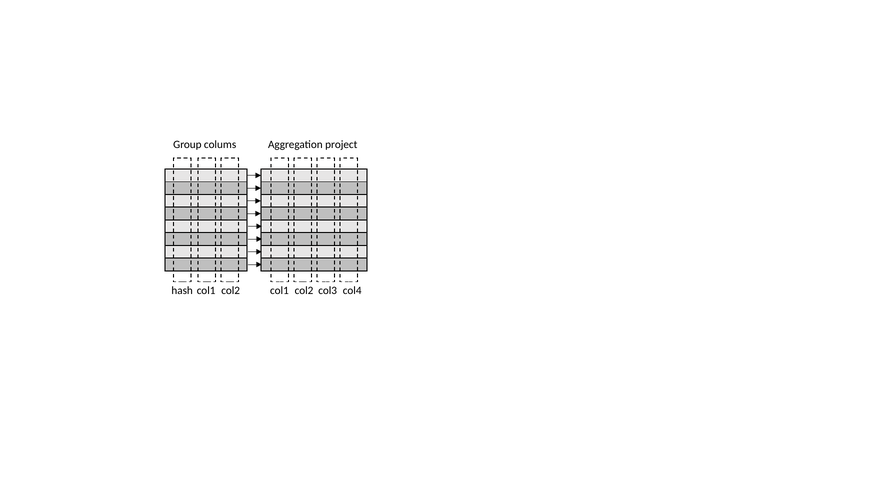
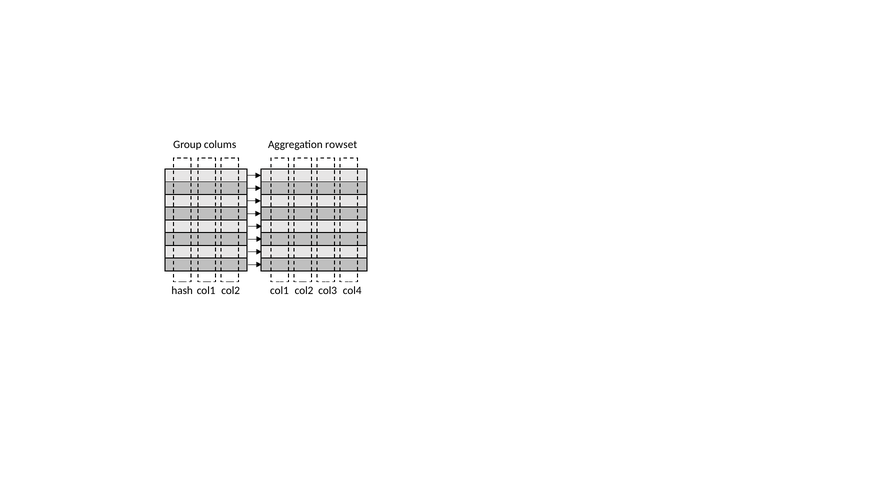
project: project -> rowset
